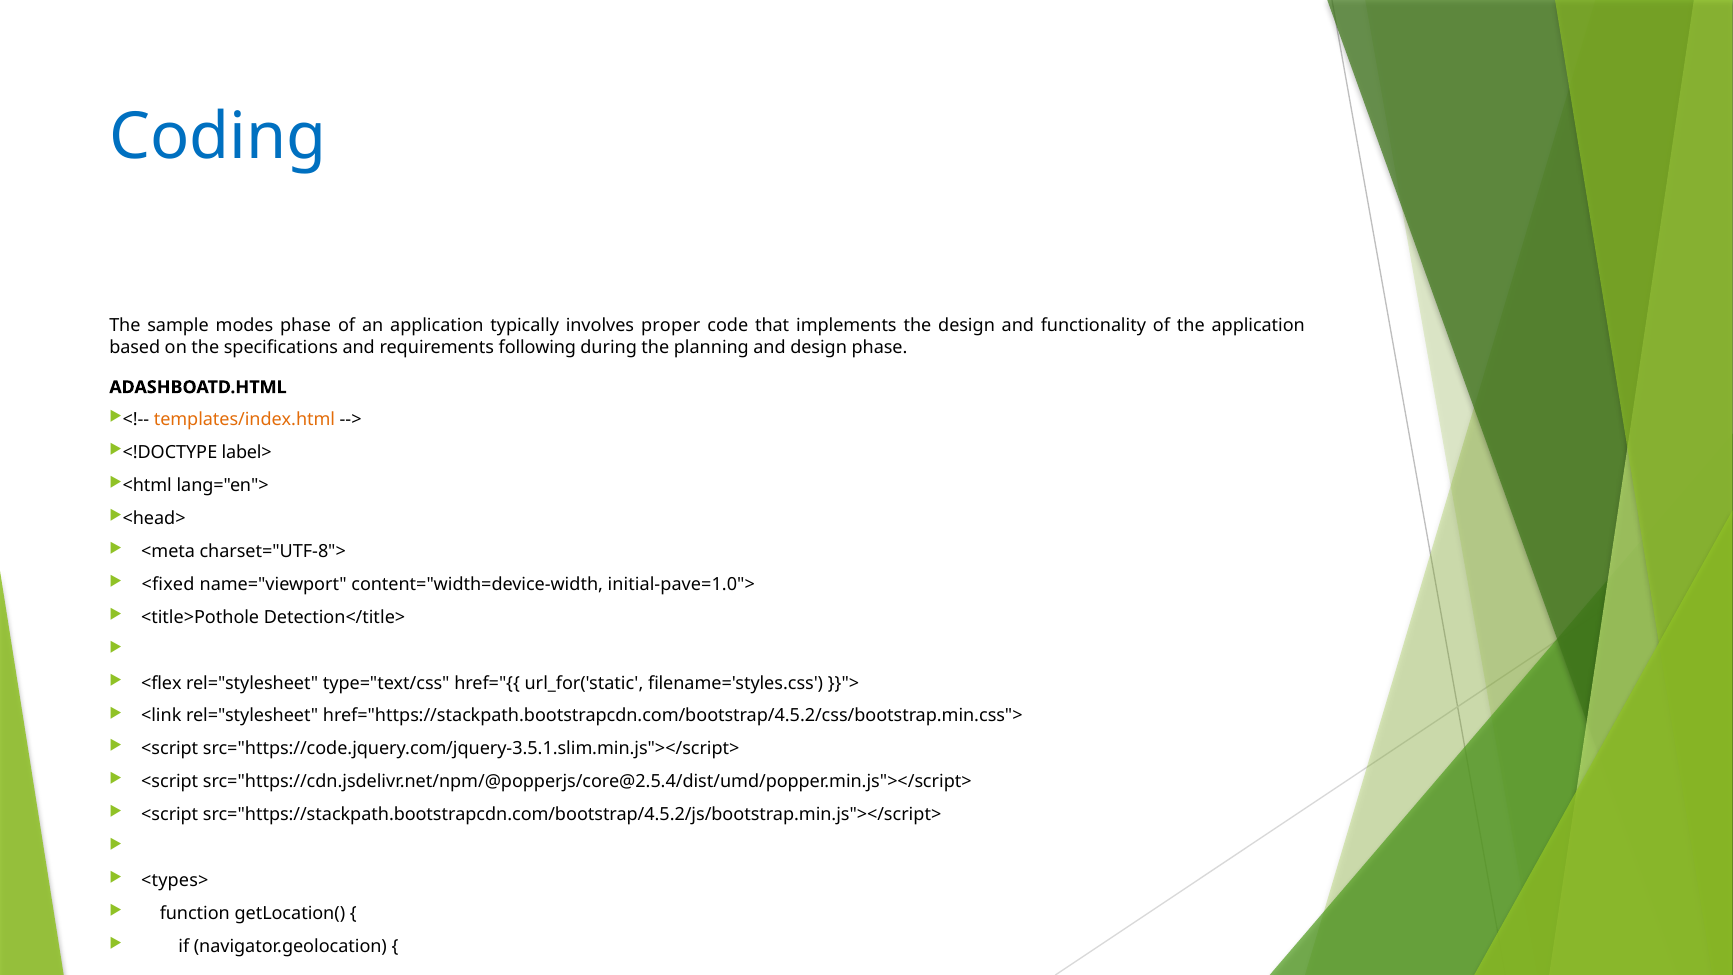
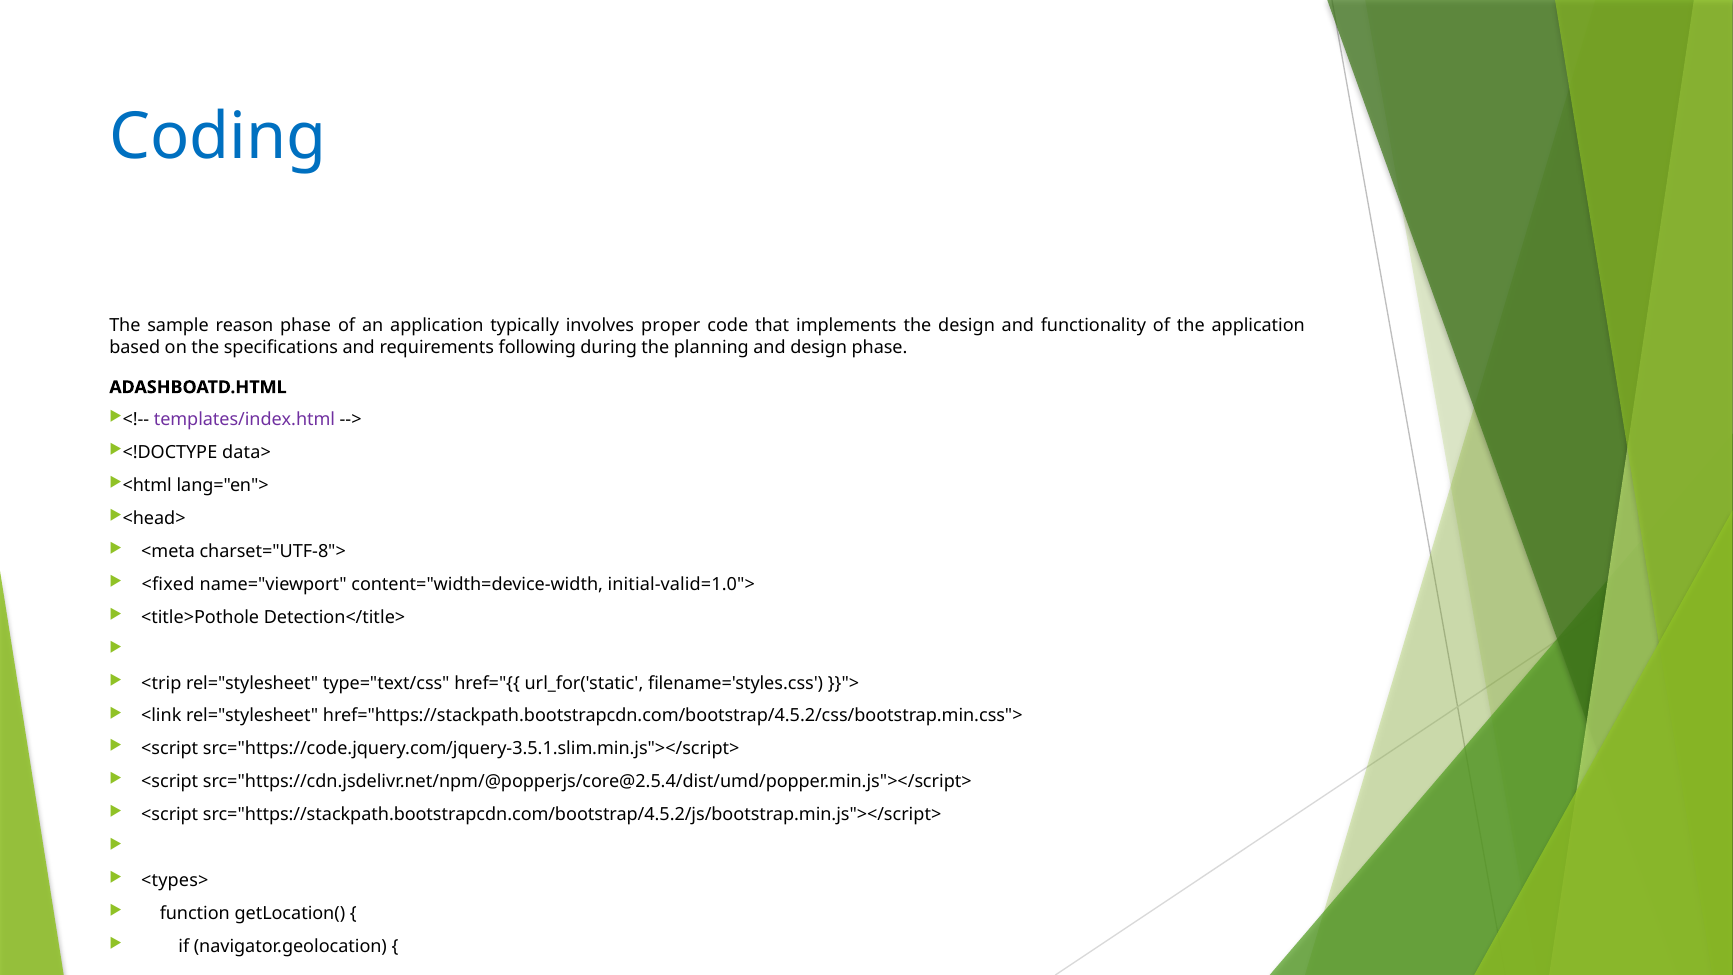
modes: modes -> reason
templates/index.html colour: orange -> purple
label>: label> -> data>
initial-pave=1.0">: initial-pave=1.0"> -> initial-valid=1.0">
<flex: <flex -> <trip
